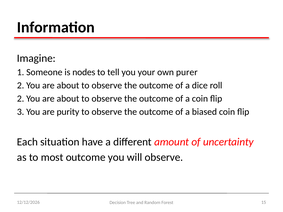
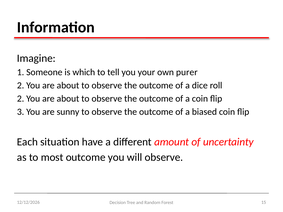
nodes: nodes -> which
purity: purity -> sunny
